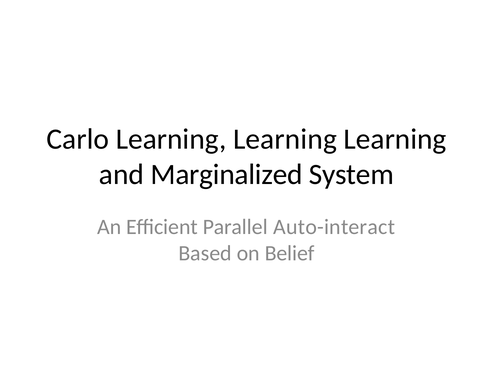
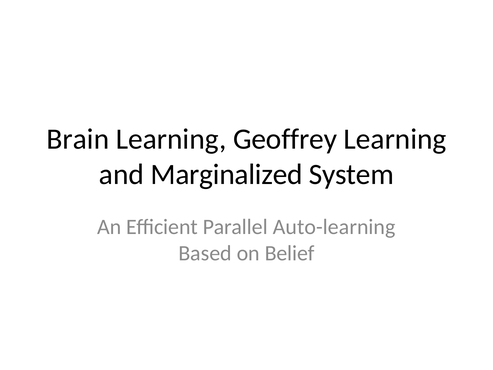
Carlo: Carlo -> Brain
Learning at (285, 139): Learning -> Geoffrey
Auto-interact: Auto-interact -> Auto-learning
